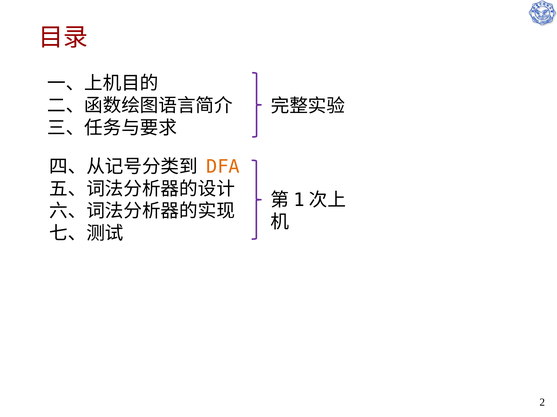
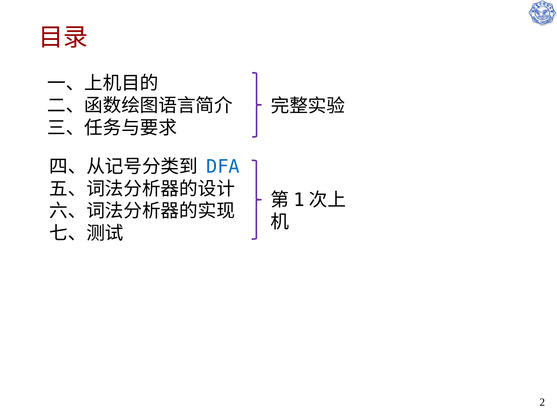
DFA colour: orange -> blue
